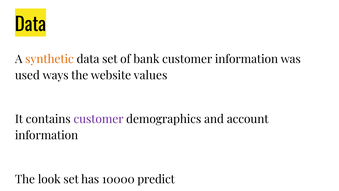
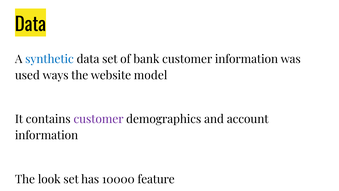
synthetic colour: orange -> blue
values: values -> model
predict: predict -> feature
